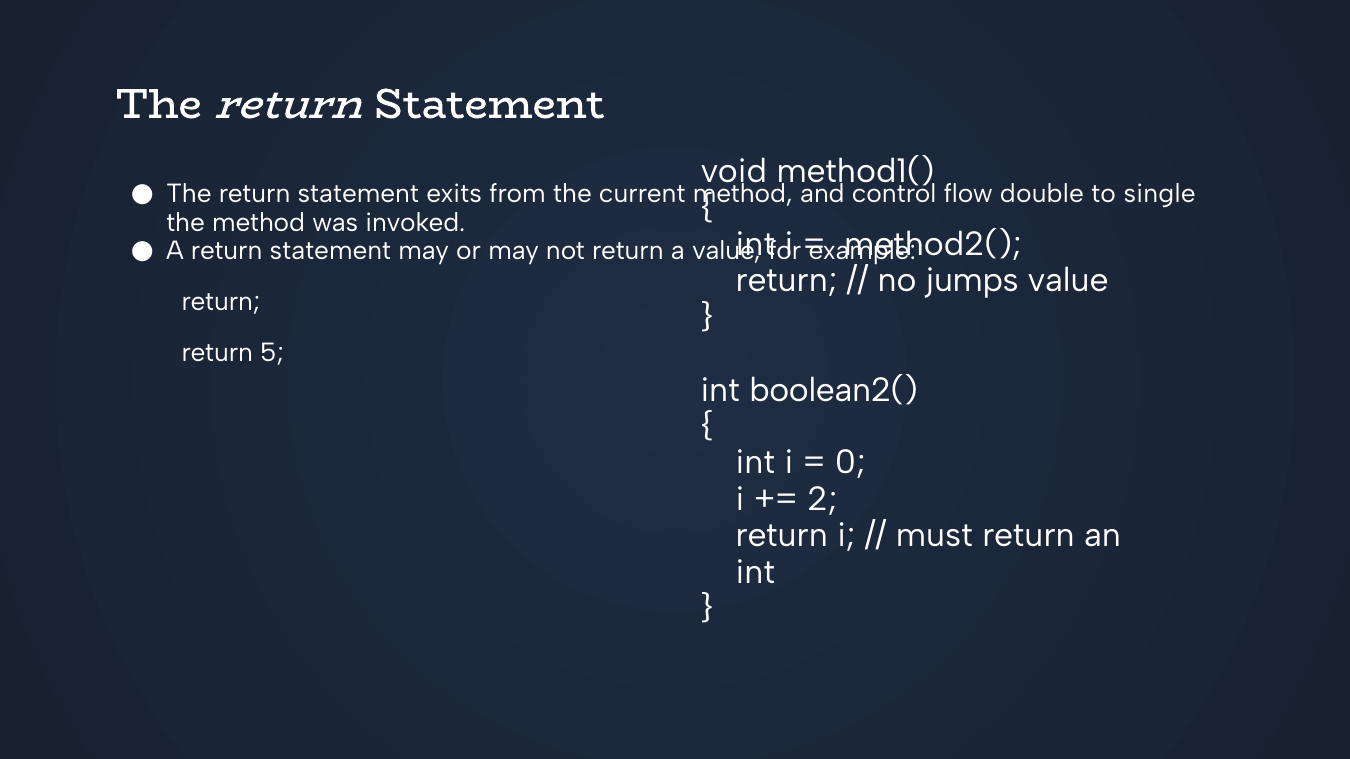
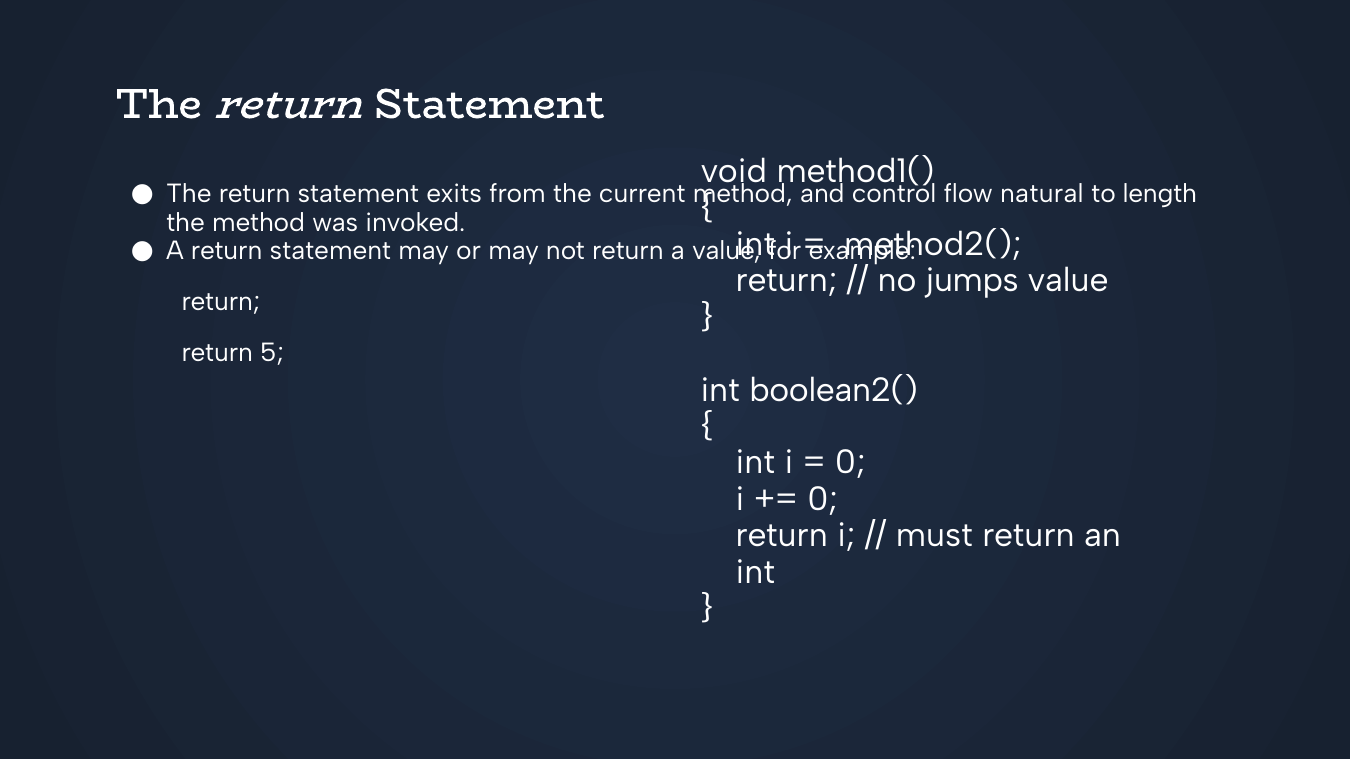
double: double -> natural
single: single -> length
2 at (822, 499): 2 -> 0
